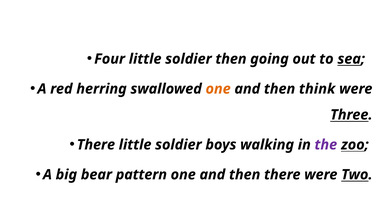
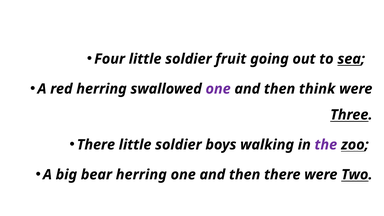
soldier then: then -> fruit
one at (218, 89) colour: orange -> purple
bear pattern: pattern -> herring
